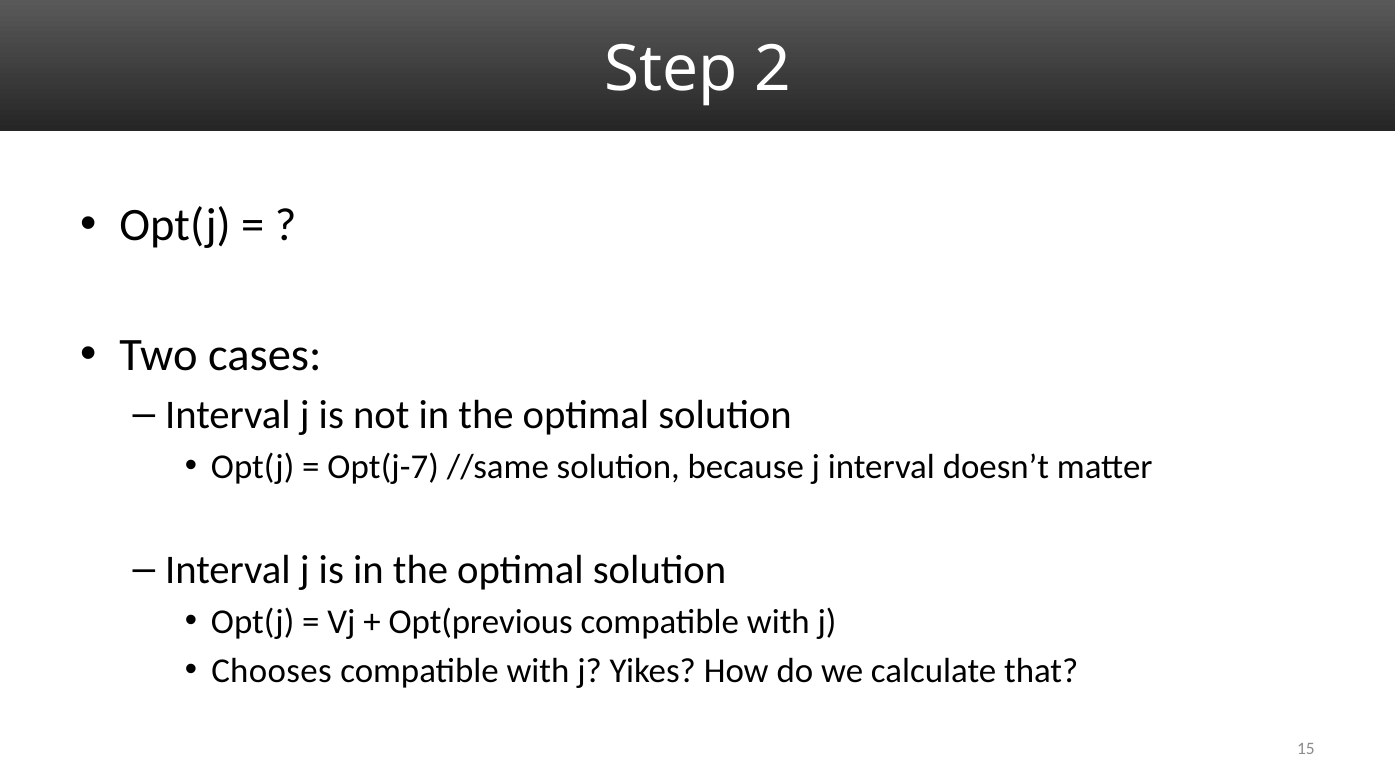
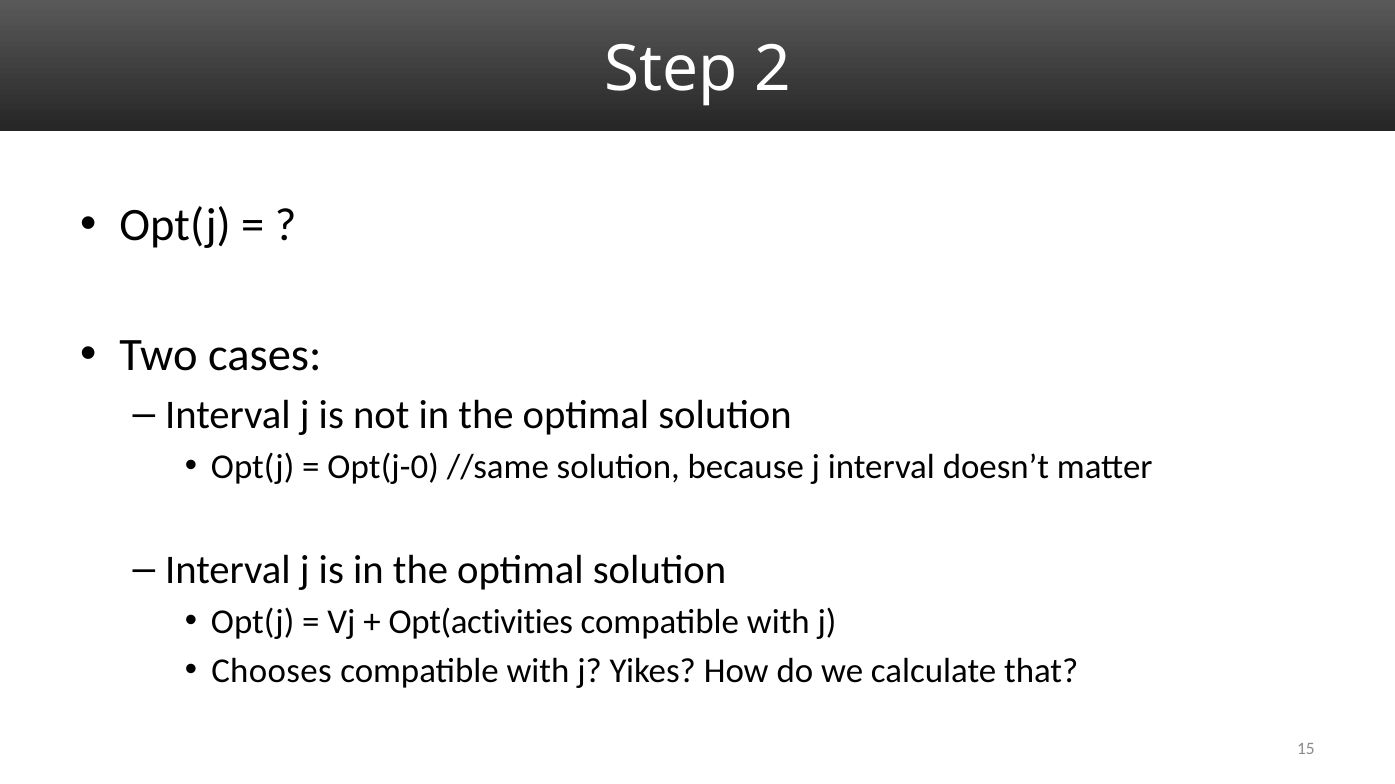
Opt(j-7: Opt(j-7 -> Opt(j-0
Opt(previous: Opt(previous -> Opt(activities
